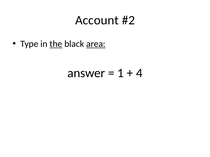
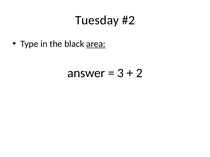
Account: Account -> Tuesday
the underline: present -> none
1: 1 -> 3
4: 4 -> 2
